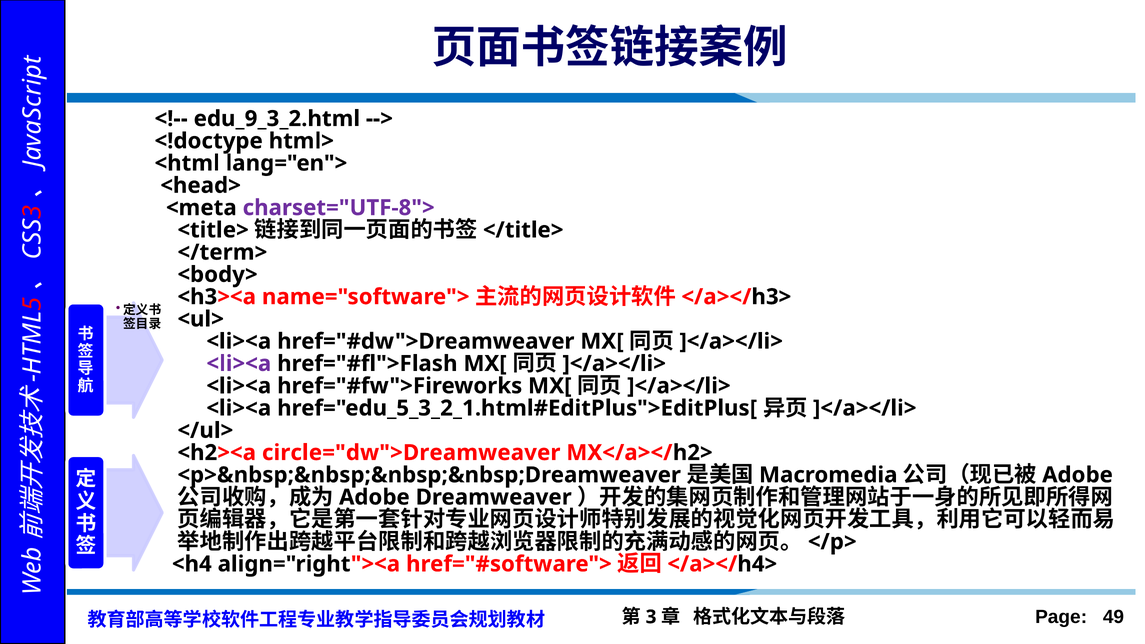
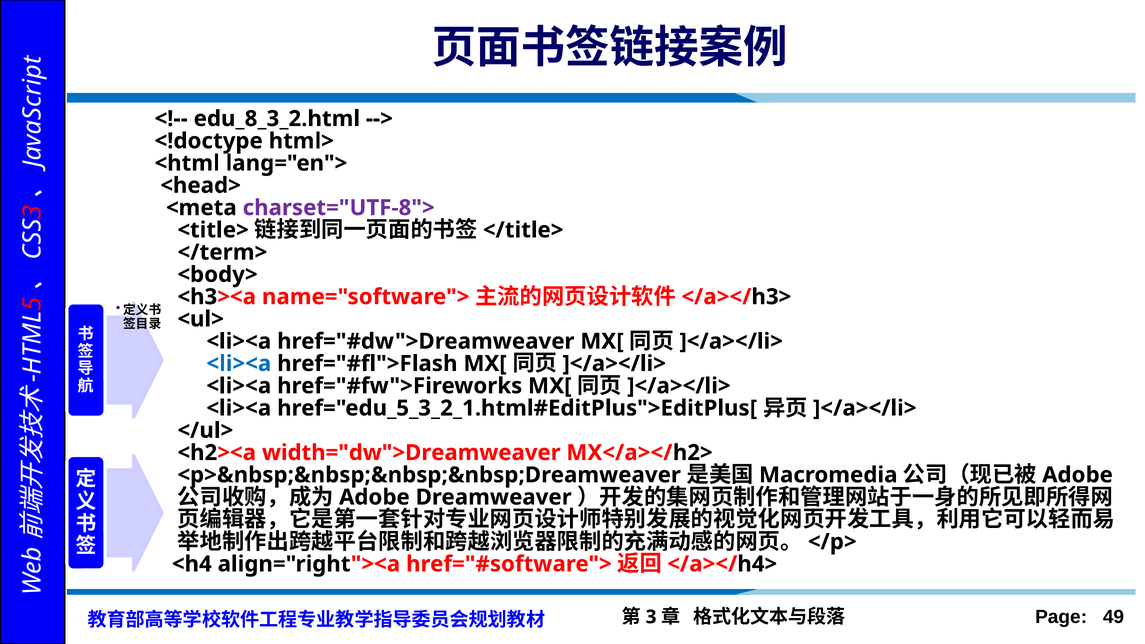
edu_9_3_2.html: edu_9_3_2.html -> edu_8_3_2.html
<li><a at (239, 364) colour: purple -> blue
circle="dw">Dreamweaver: circle="dw">Dreamweaver -> width="dw">Dreamweaver
